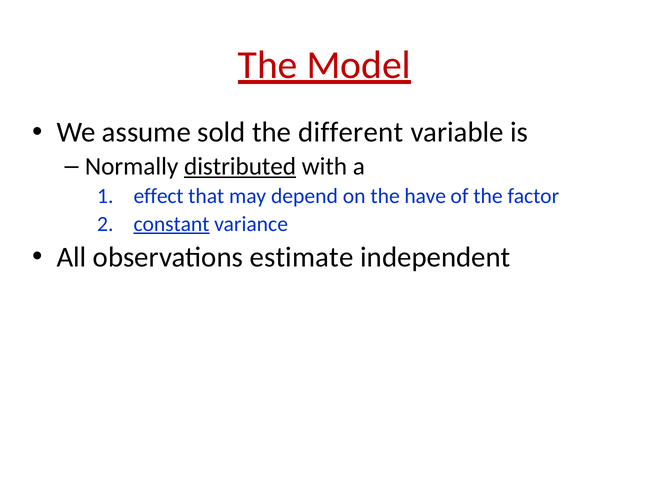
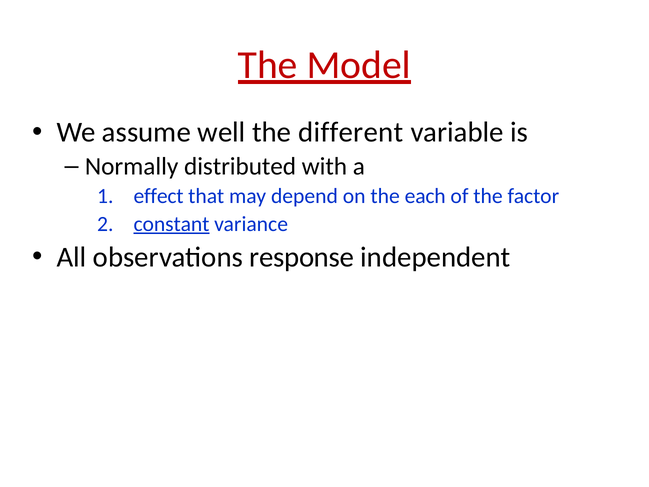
sold: sold -> well
distributed underline: present -> none
have: have -> each
estimate: estimate -> response
